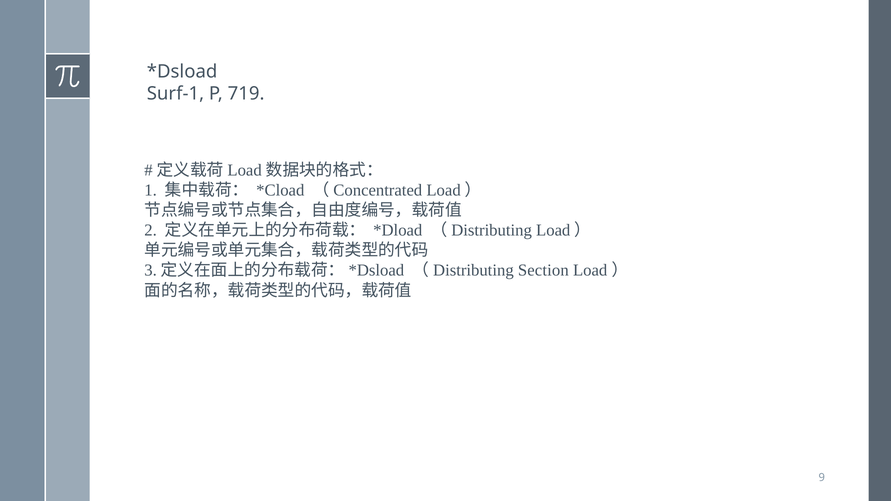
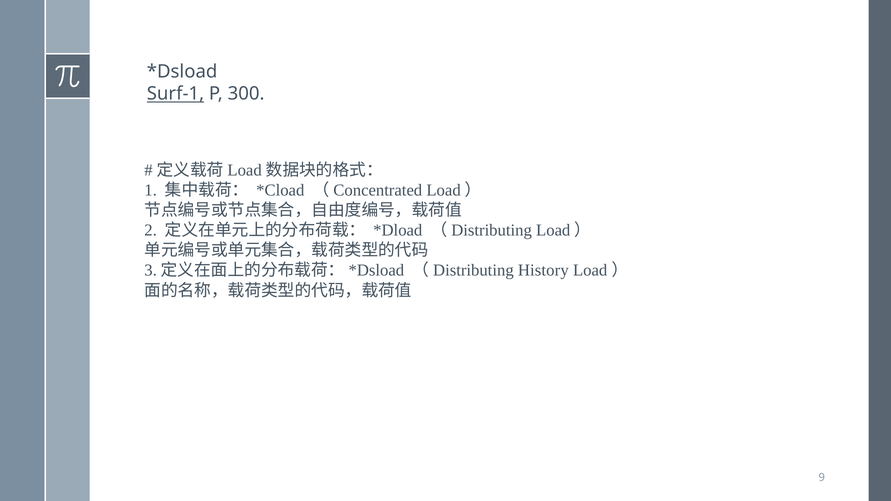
Surf-1 underline: none -> present
719: 719 -> 300
Section: Section -> History
